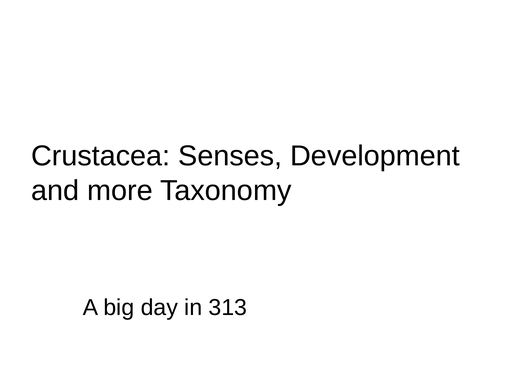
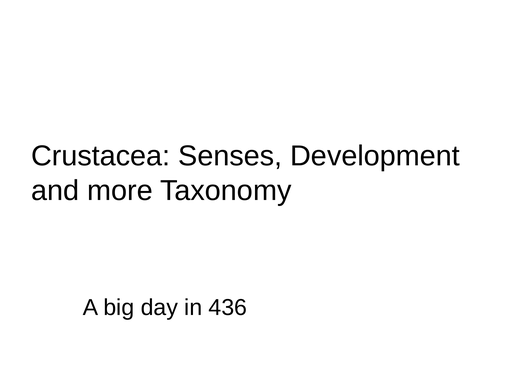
313: 313 -> 436
